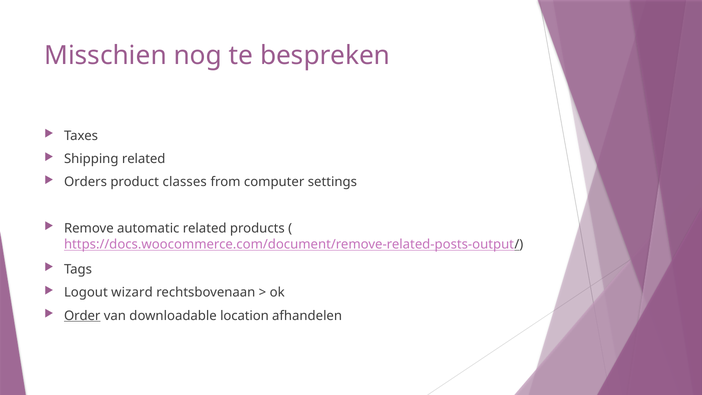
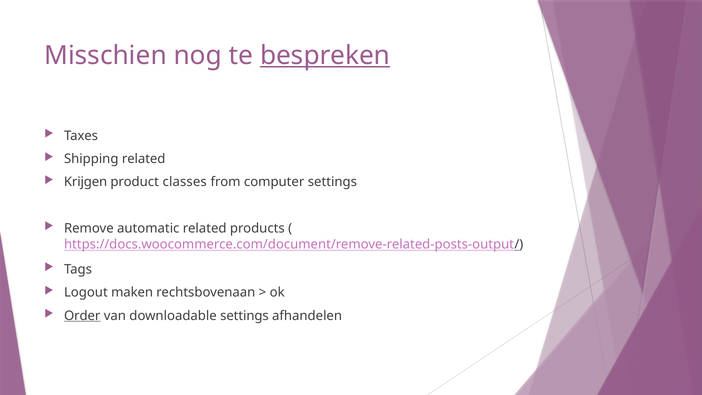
bespreken underline: none -> present
Orders: Orders -> Krijgen
wizard: wizard -> maken
downloadable location: location -> settings
